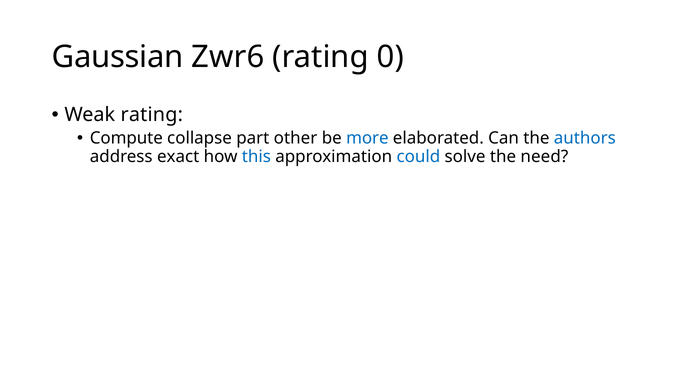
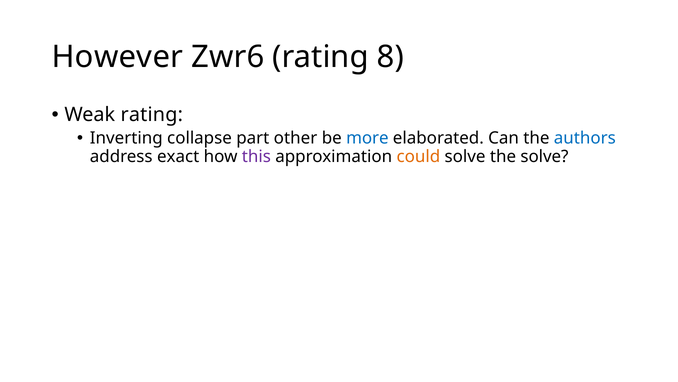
Gaussian: Gaussian -> However
0: 0 -> 8
Compute: Compute -> Inverting
this colour: blue -> purple
could colour: blue -> orange
the need: need -> solve
